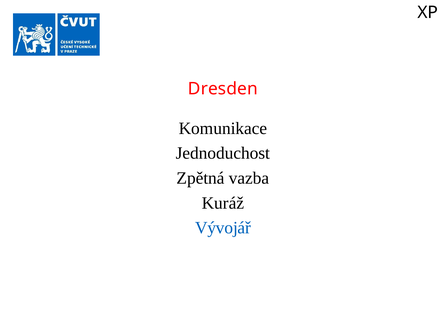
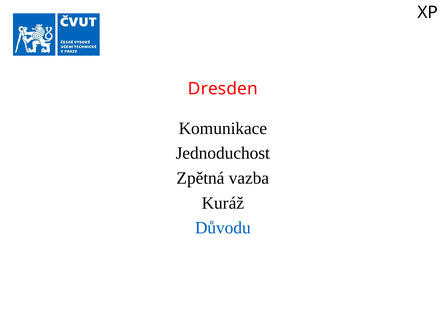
Vývojář: Vývojář -> Důvodu
